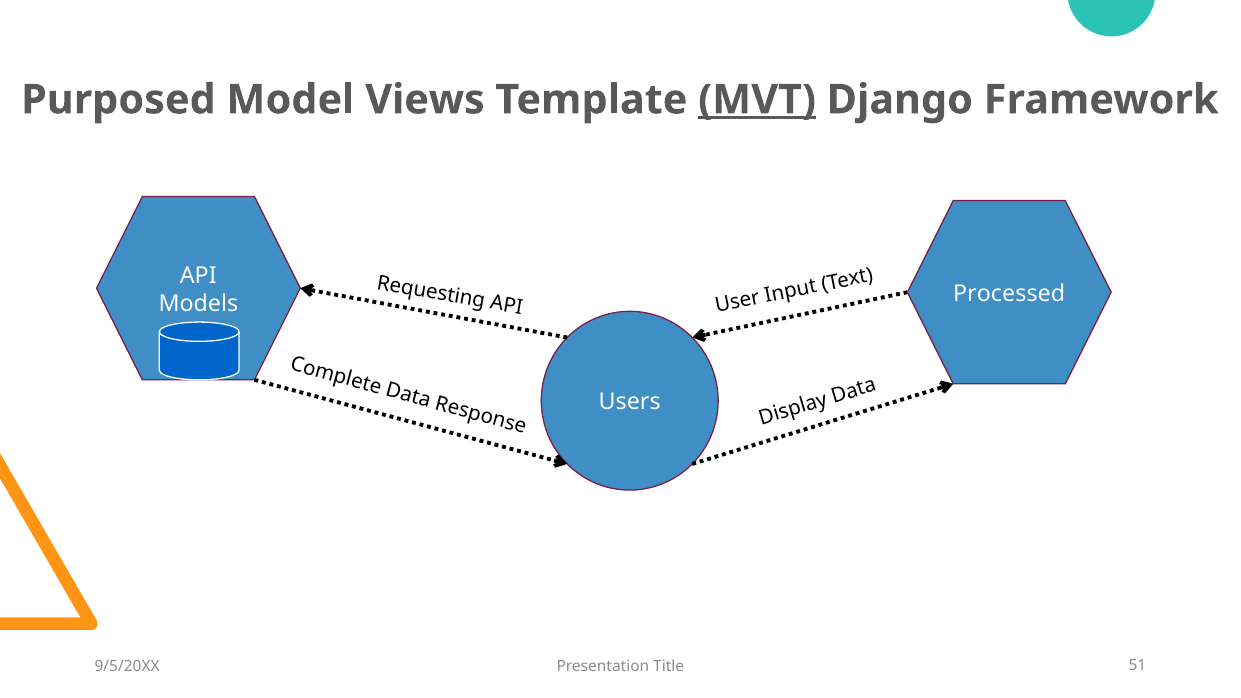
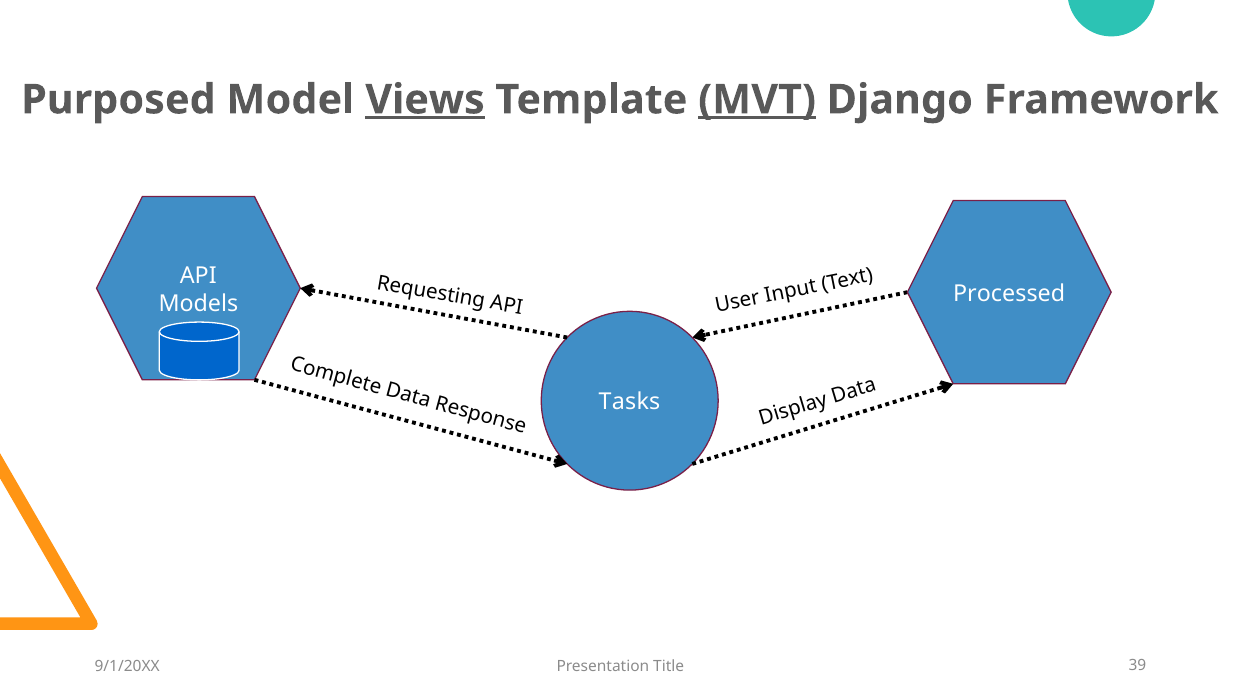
Views underline: none -> present
Users: Users -> Tasks
9/5/20XX: 9/5/20XX -> 9/1/20XX
51: 51 -> 39
